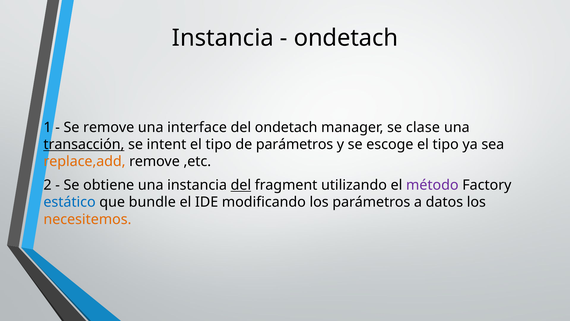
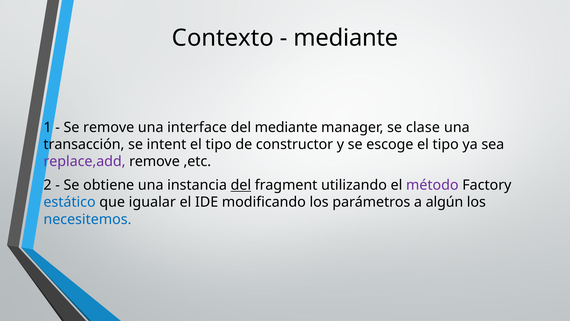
Instancia at (223, 38): Instancia -> Contexto
ondetach at (346, 38): ondetach -> mediante
del ondetach: ondetach -> mediante
transacción underline: present -> none
de parámetros: parámetros -> constructor
replace,add colour: orange -> purple
bundle: bundle -> igualar
datos: datos -> algún
necesitemos colour: orange -> blue
